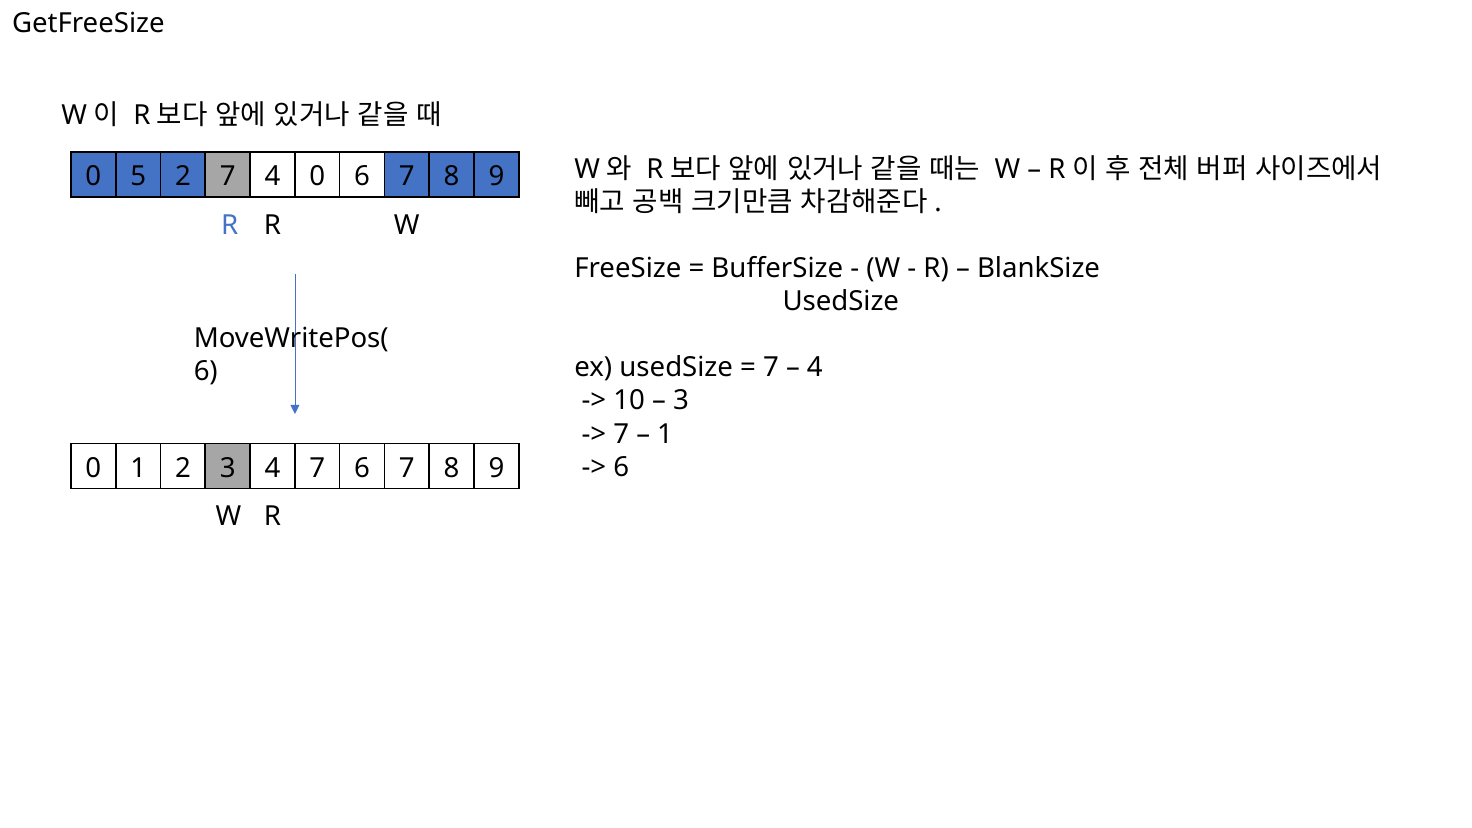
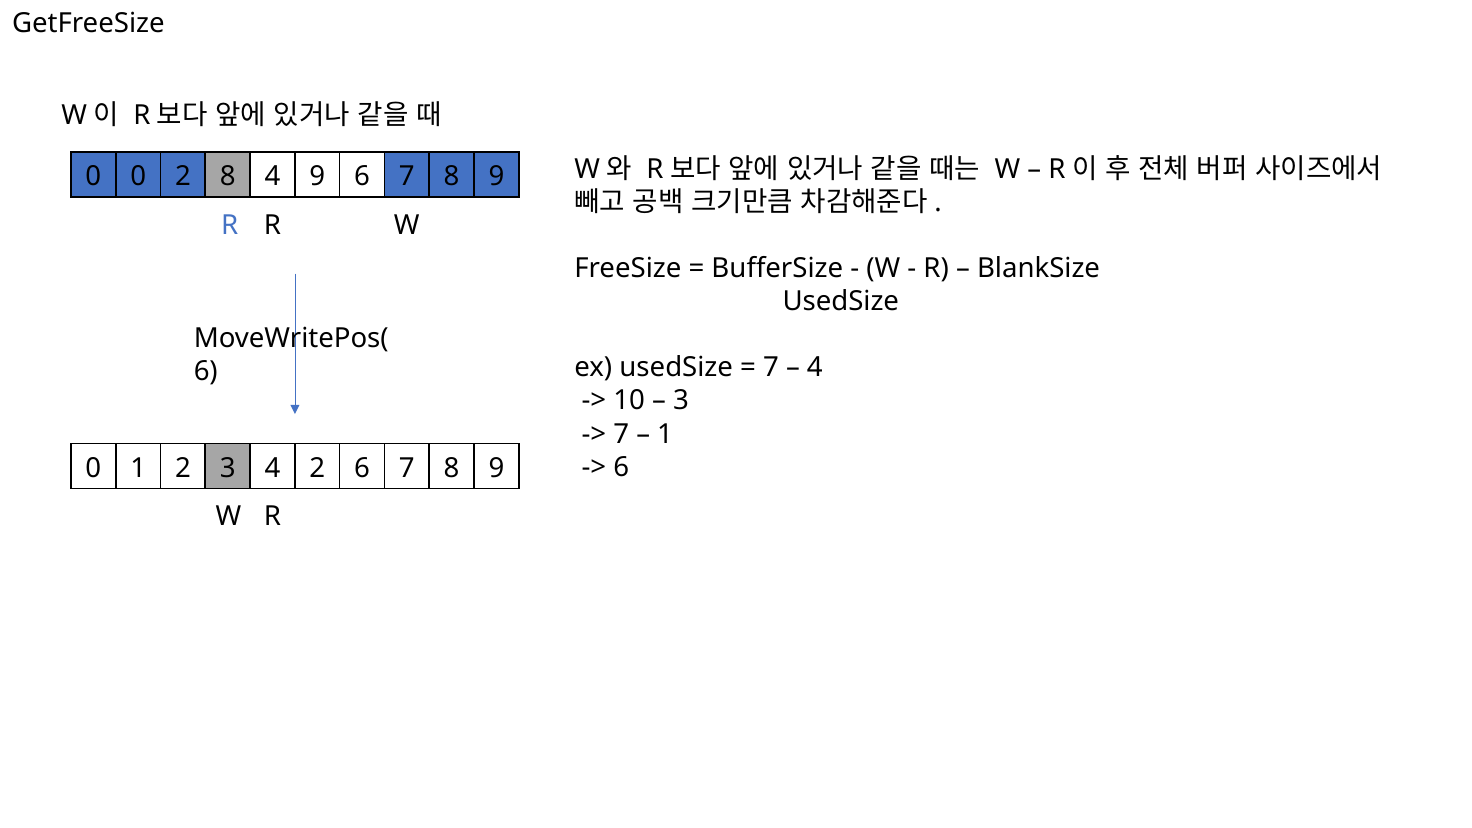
0 5: 5 -> 0
2 7: 7 -> 8
4 0: 0 -> 9
4 7: 7 -> 2
